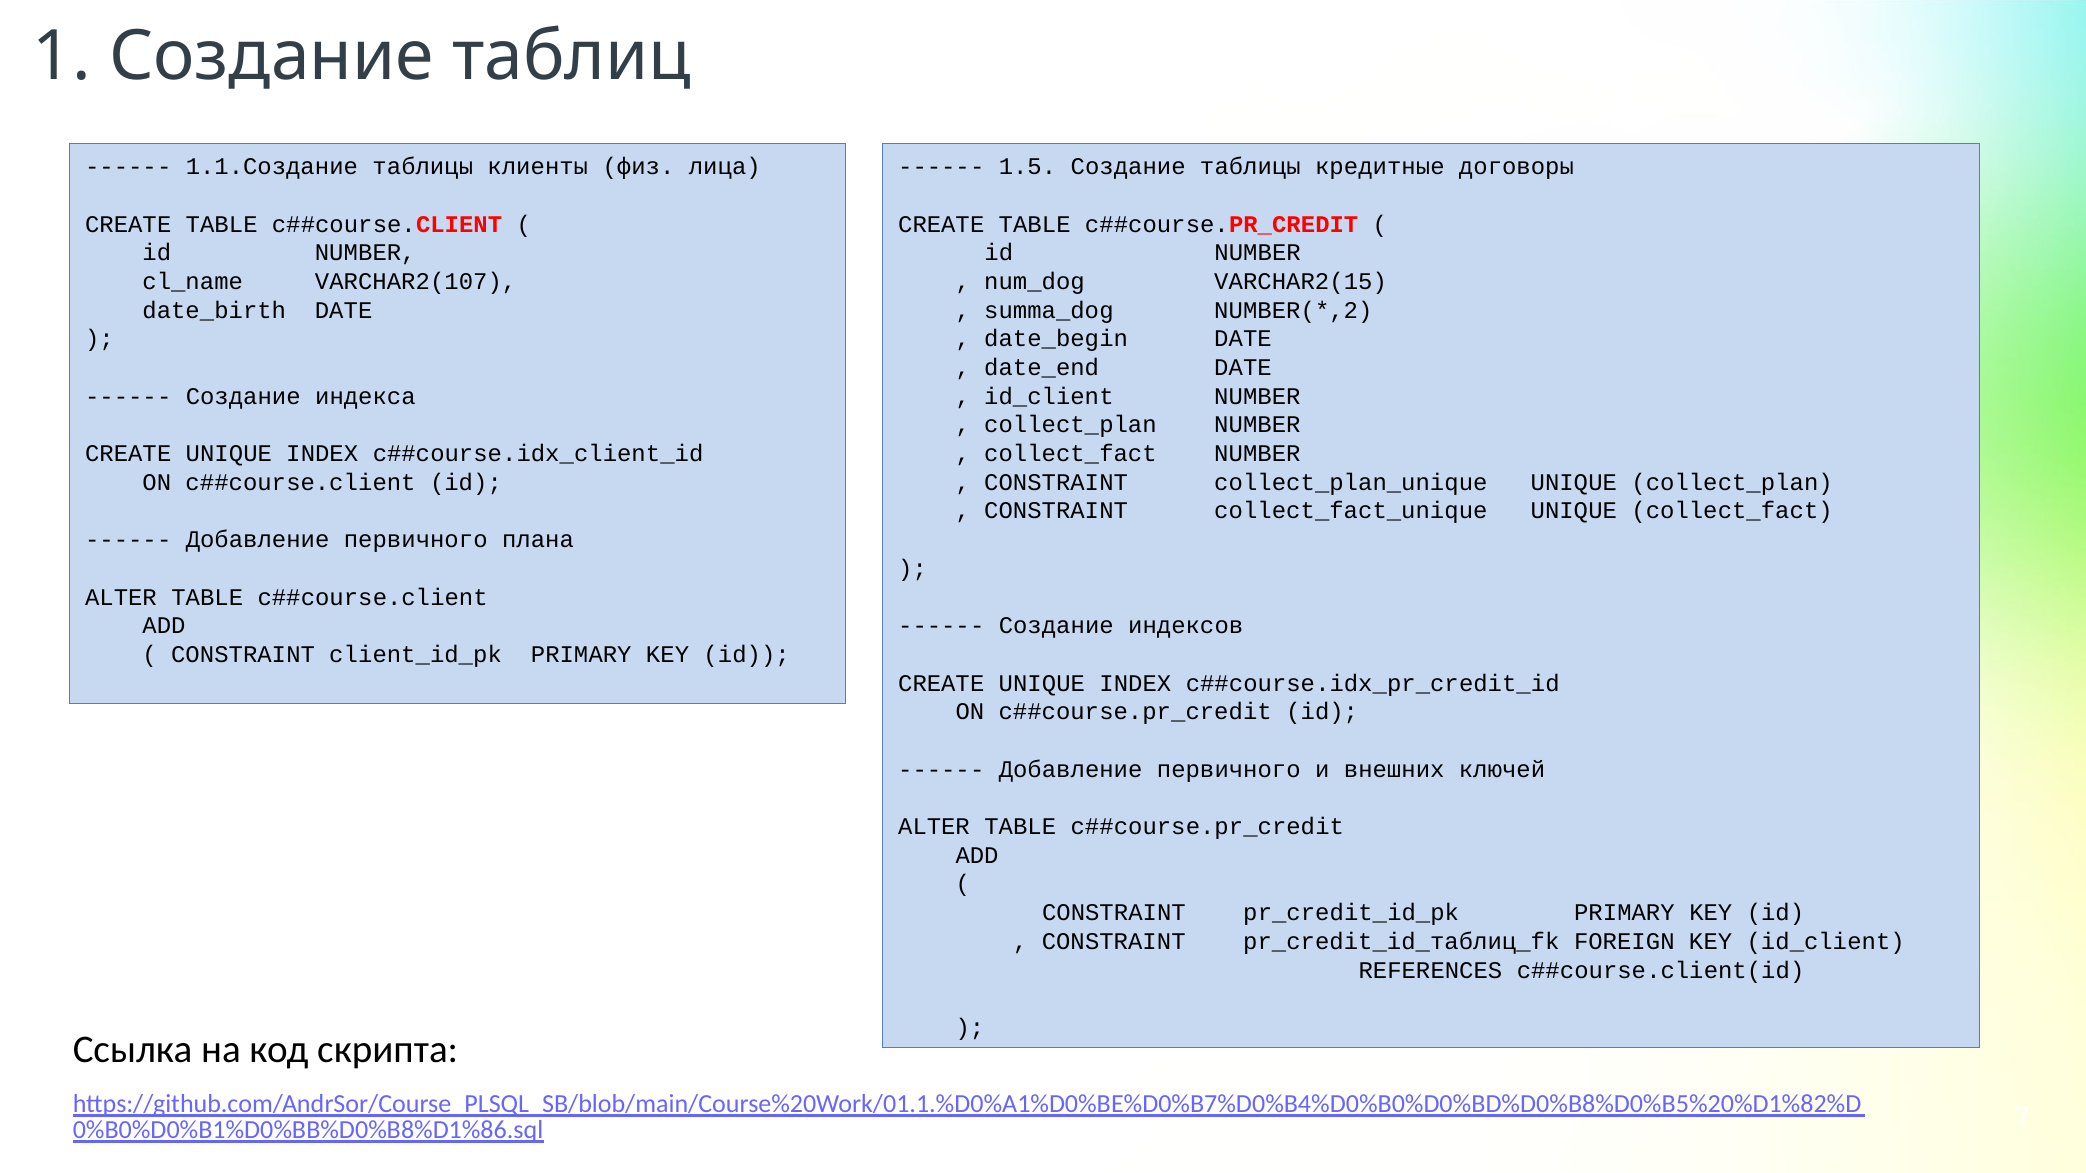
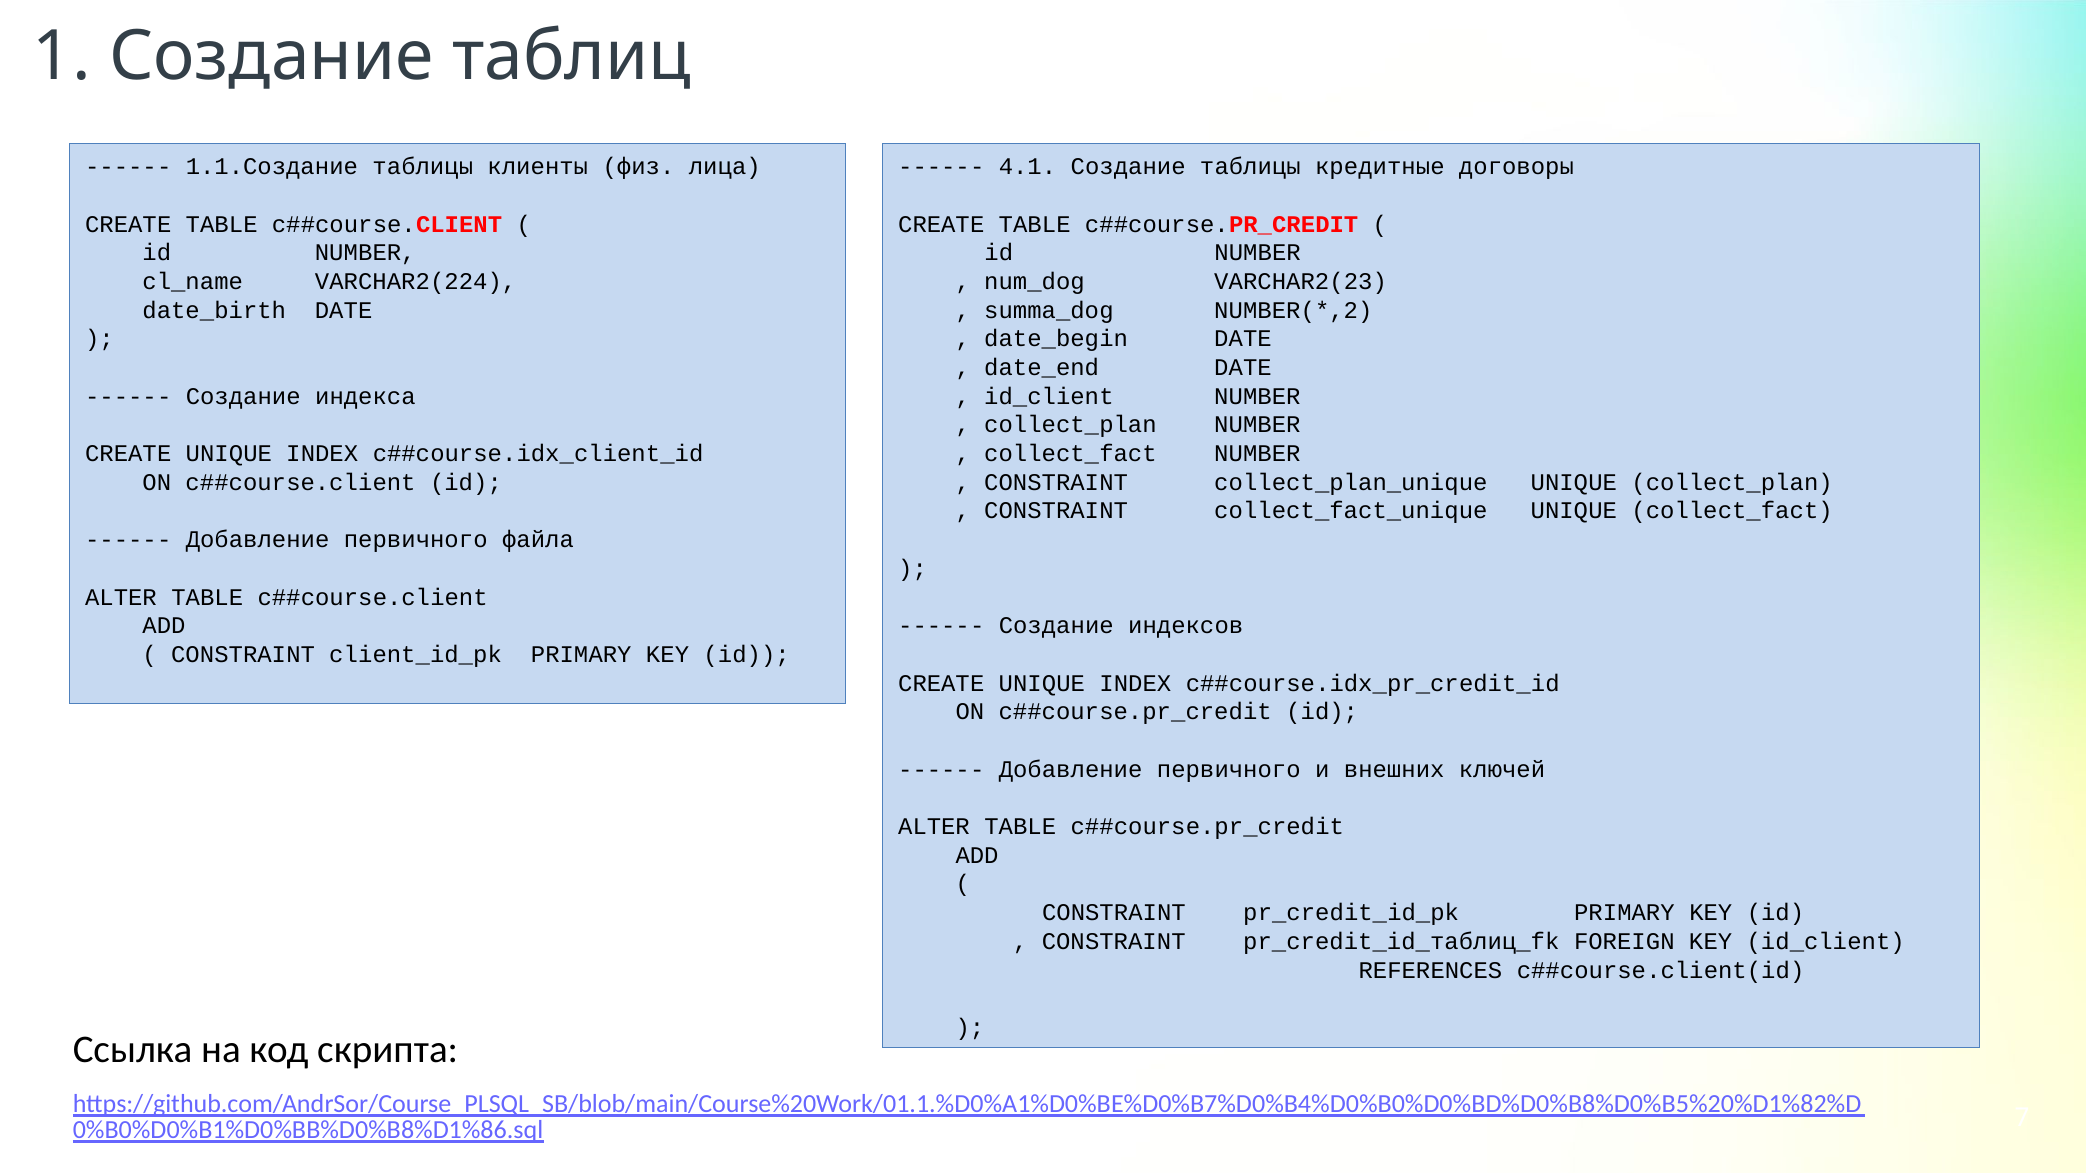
1.5: 1.5 -> 4.1
VARCHAR2(107: VARCHAR2(107 -> VARCHAR2(224
VARCHAR2(15: VARCHAR2(15 -> VARCHAR2(23
плана: плана -> файла
